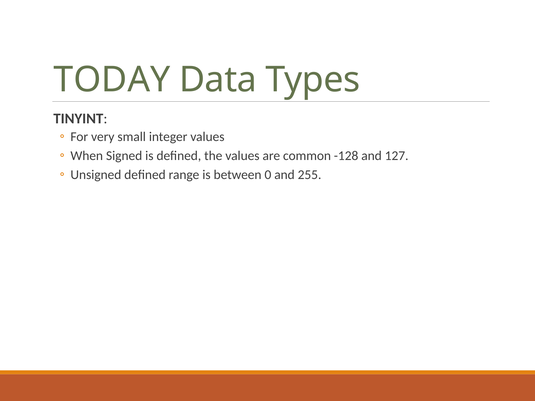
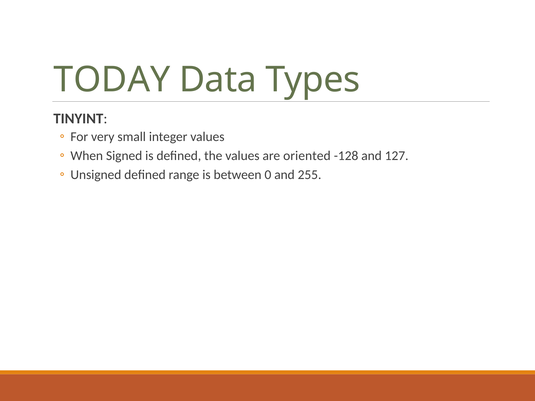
common: common -> oriented
